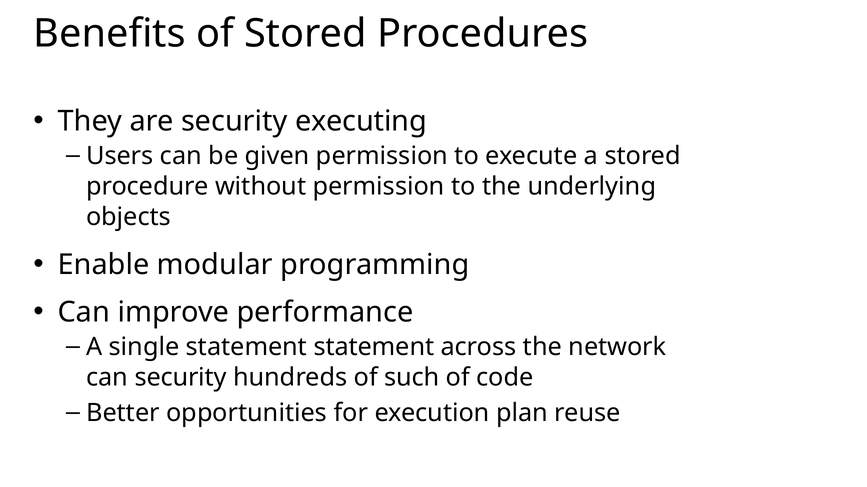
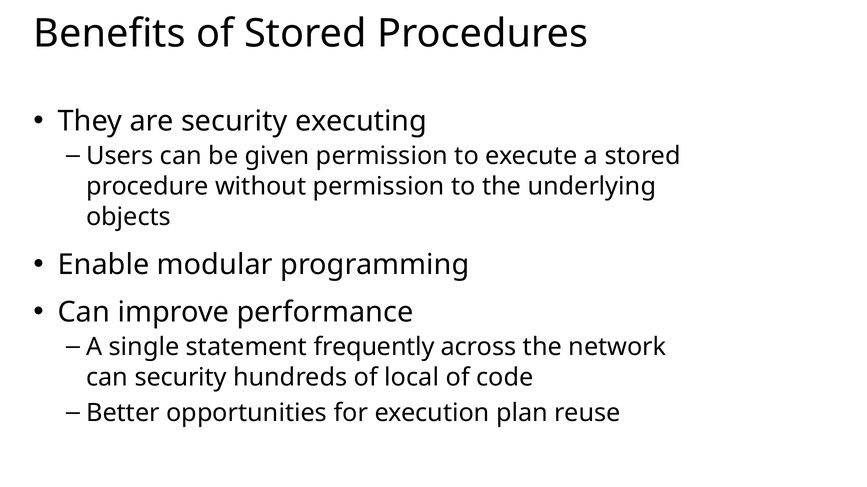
statement statement: statement -> frequently
such: such -> local
